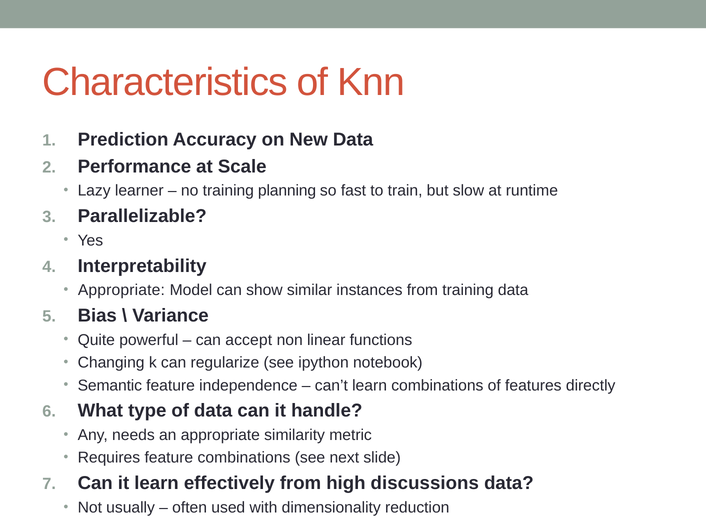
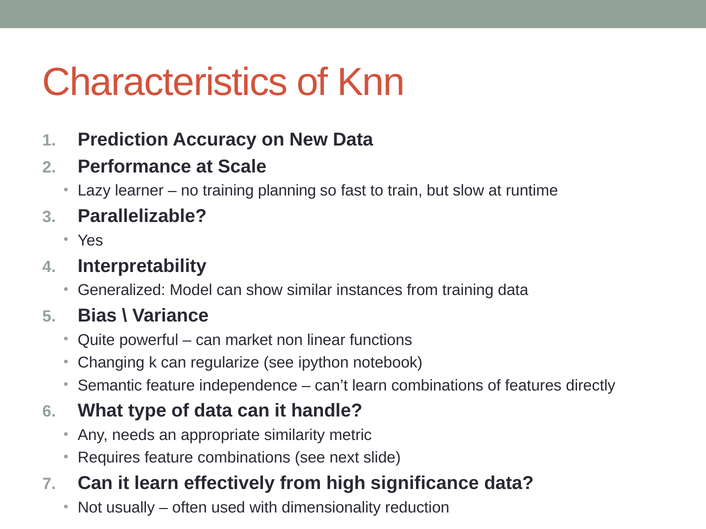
Appropriate at (121, 290): Appropriate -> Generalized
accept: accept -> market
discussions: discussions -> significance
